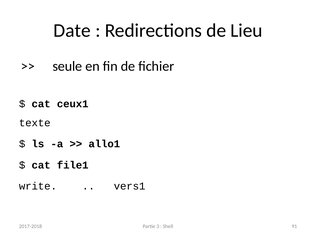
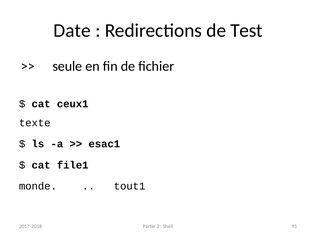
Lieu: Lieu -> Test
allo1: allo1 -> esac1
write: write -> monde
vers1: vers1 -> tout1
